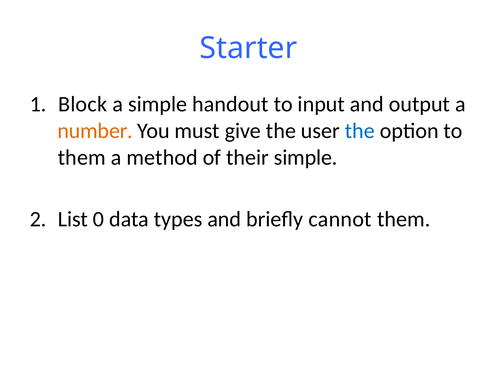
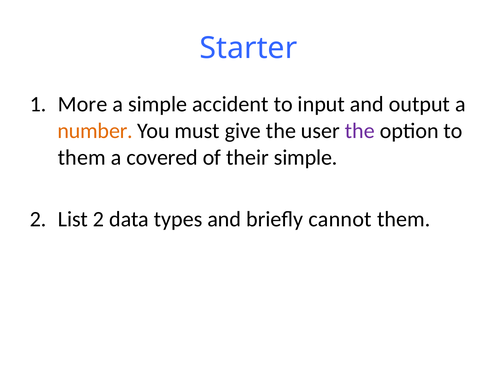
Block: Block -> More
handout: handout -> accident
the at (360, 131) colour: blue -> purple
method: method -> covered
List 0: 0 -> 2
